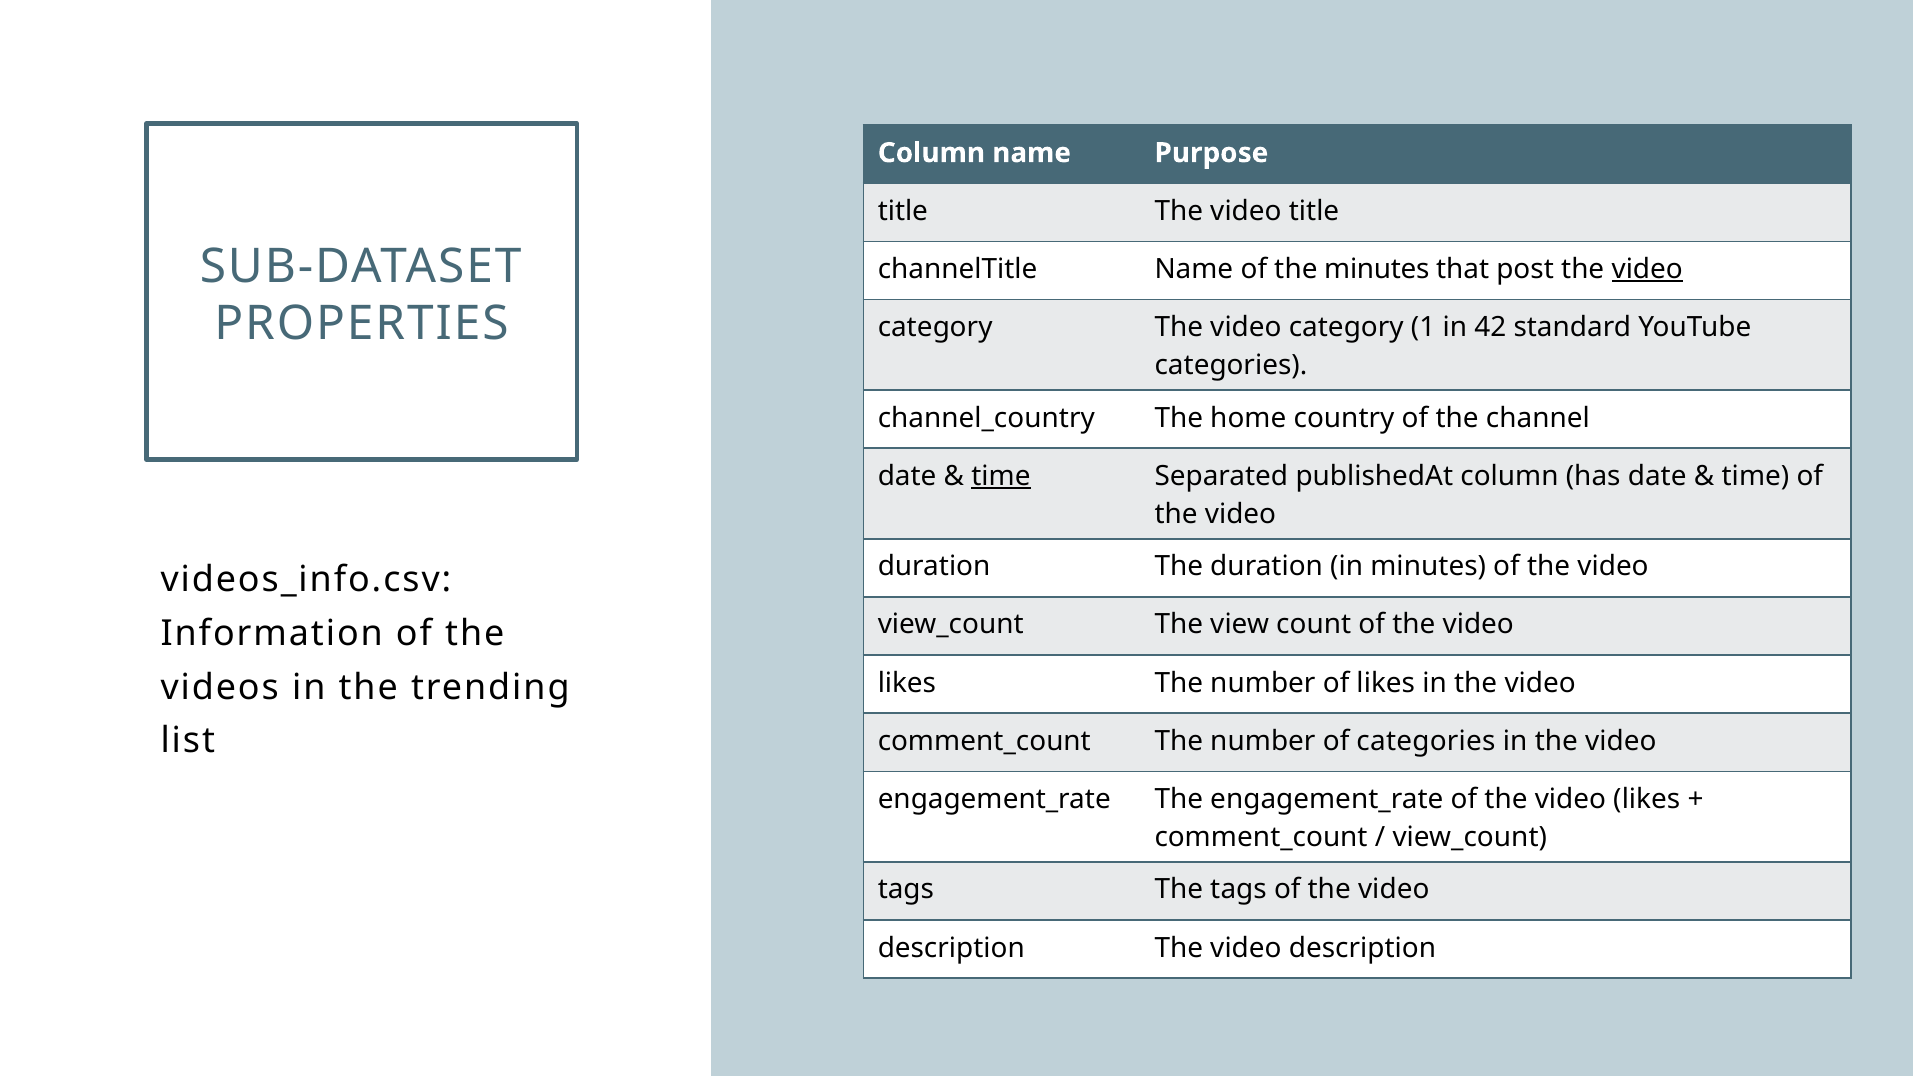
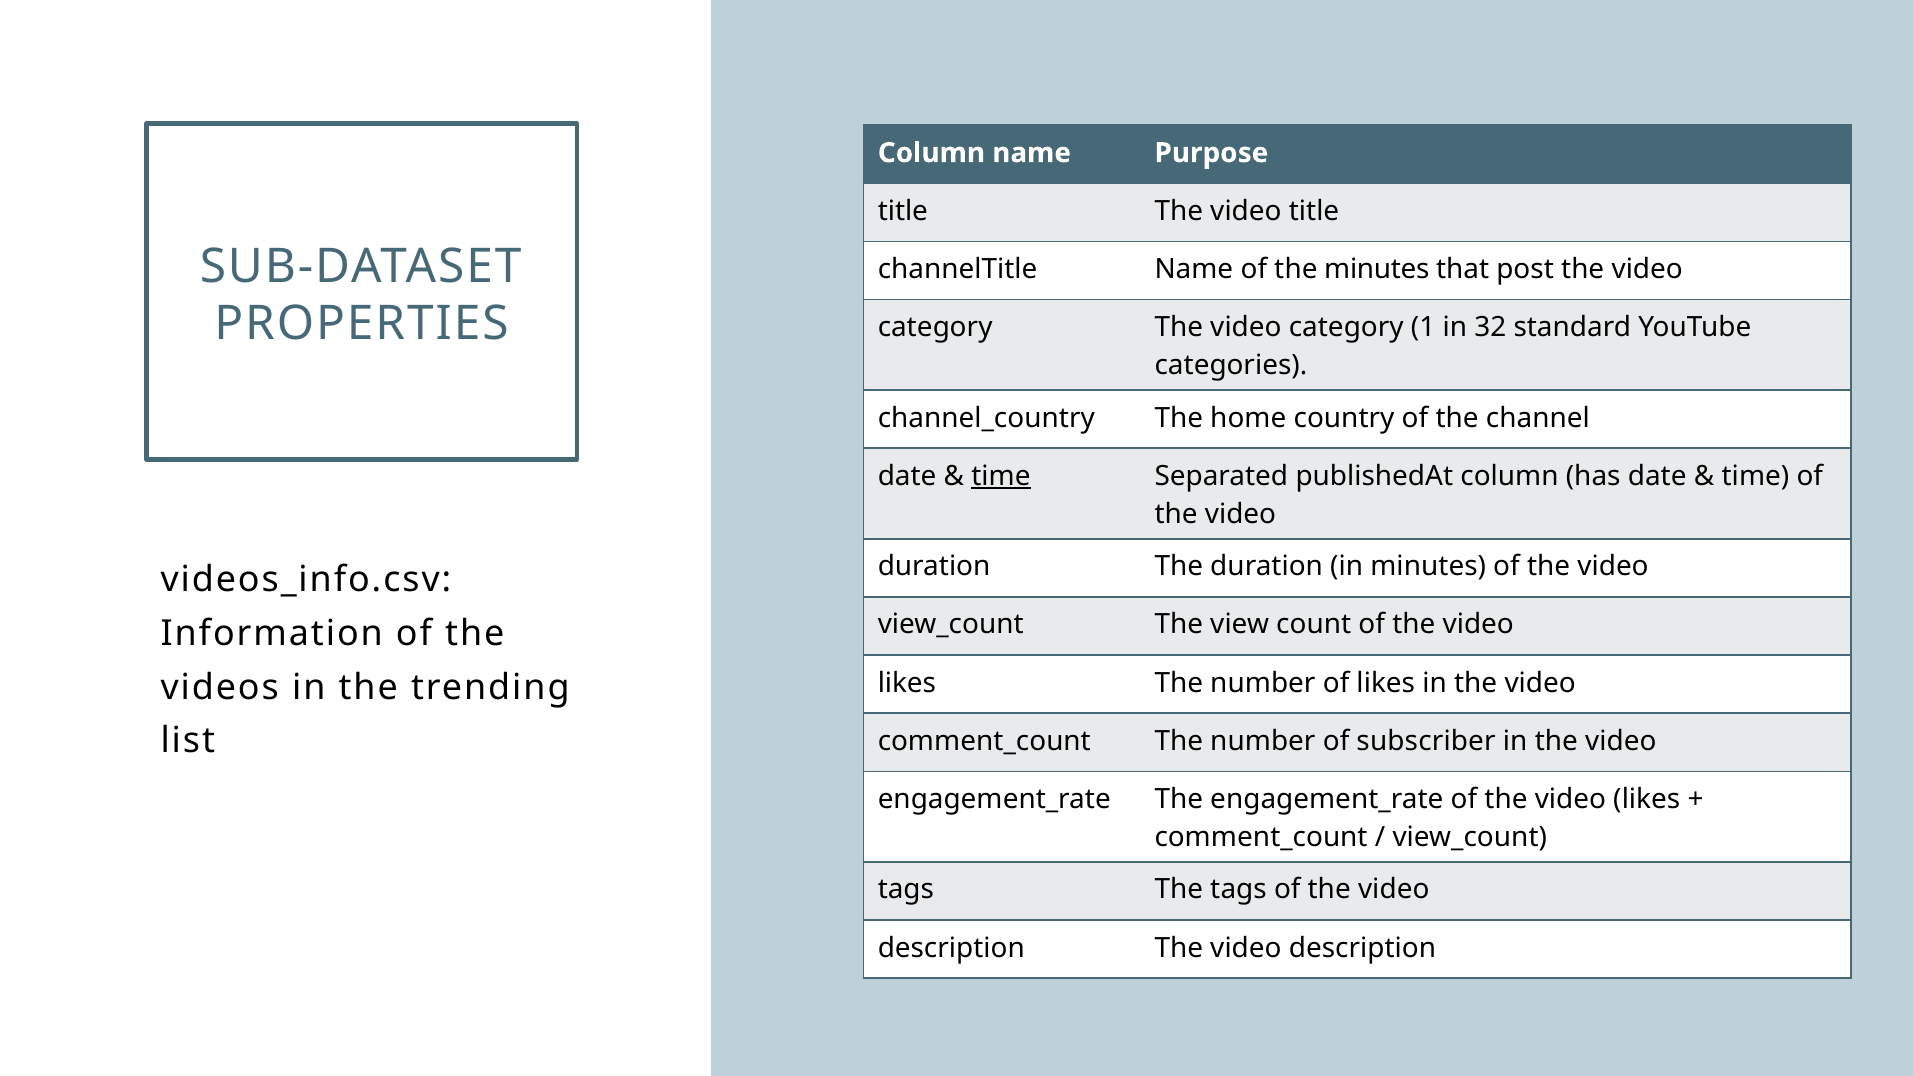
video at (1647, 269) underline: present -> none
42: 42 -> 32
of categories: categories -> subscriber
